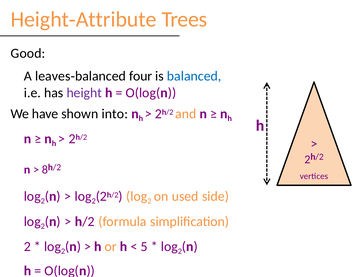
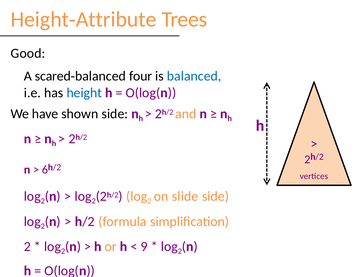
leaves: leaves -> scared
height at (84, 93) colour: purple -> blue
shown into: into -> side
8: 8 -> 6
used: used -> slide
5: 5 -> 9
